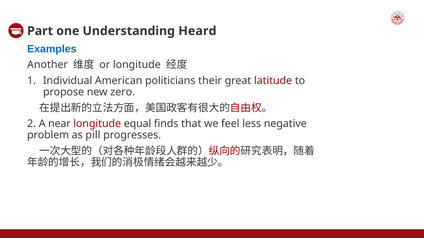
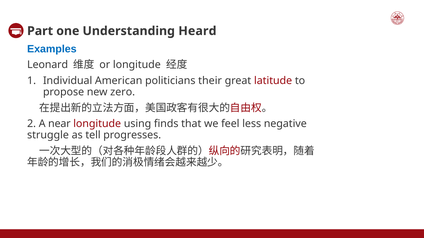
Another: Another -> Leonard
equal: equal -> using
problem: problem -> struggle
pill: pill -> tell
